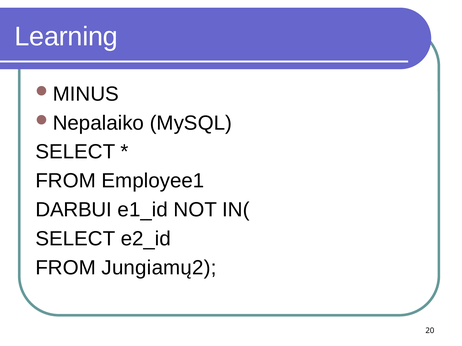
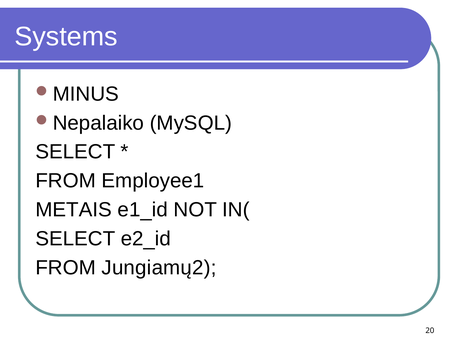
Learning: Learning -> Systems
DARBUI: DARBUI -> METAIS
